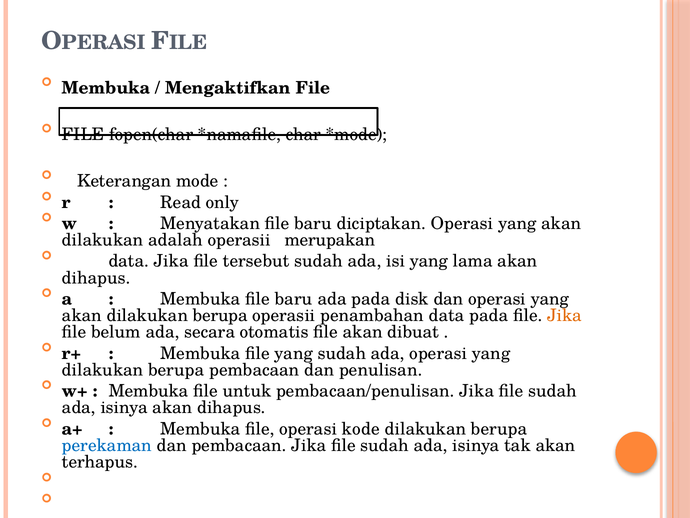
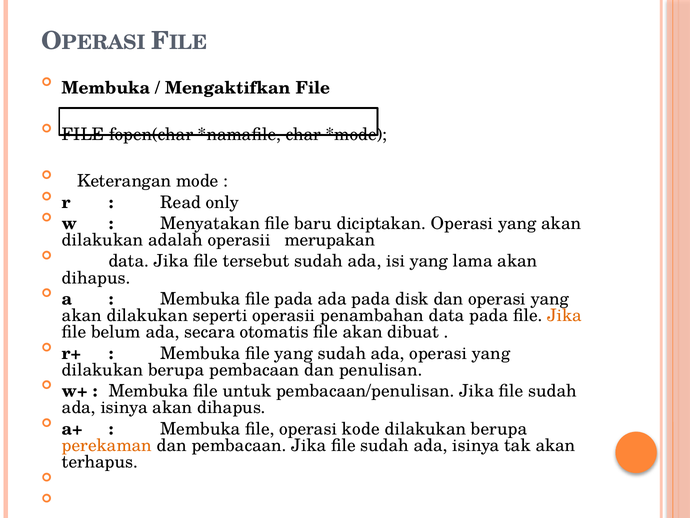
Membuka file baru: baru -> pada
akan dilakukan berupa: berupa -> seperti
perekaman colour: blue -> orange
